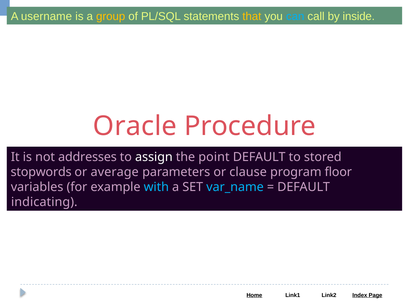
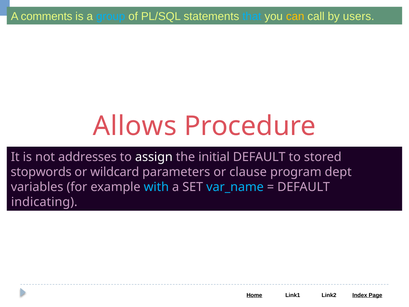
username: username -> comments
group colour: yellow -> light blue
that colour: yellow -> light blue
can colour: light blue -> yellow
inside: inside -> users
Oracle: Oracle -> Allows
point: point -> initial
average: average -> wildcard
floor: floor -> dept
